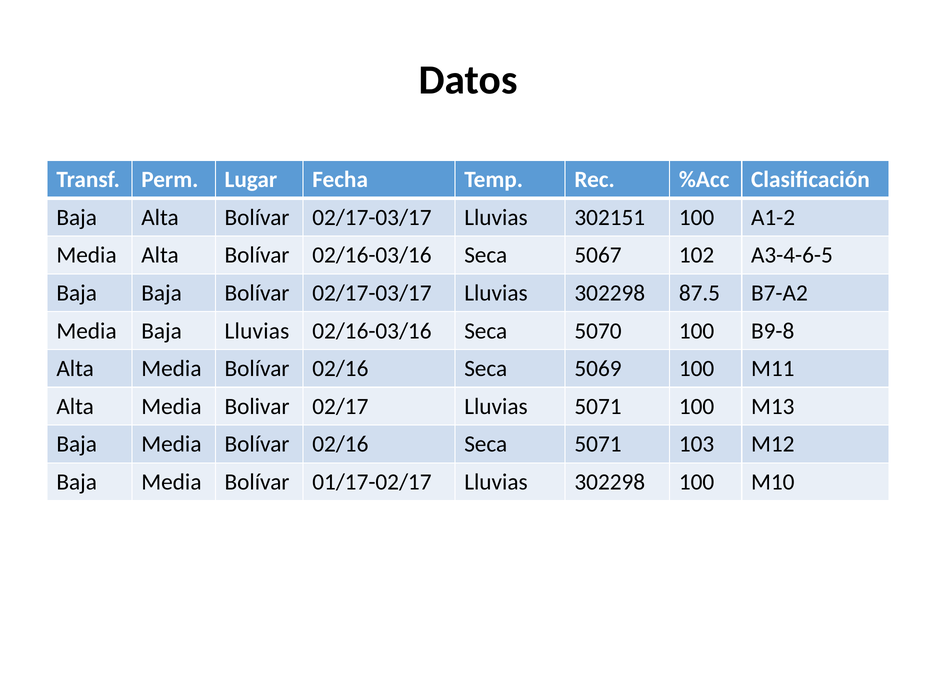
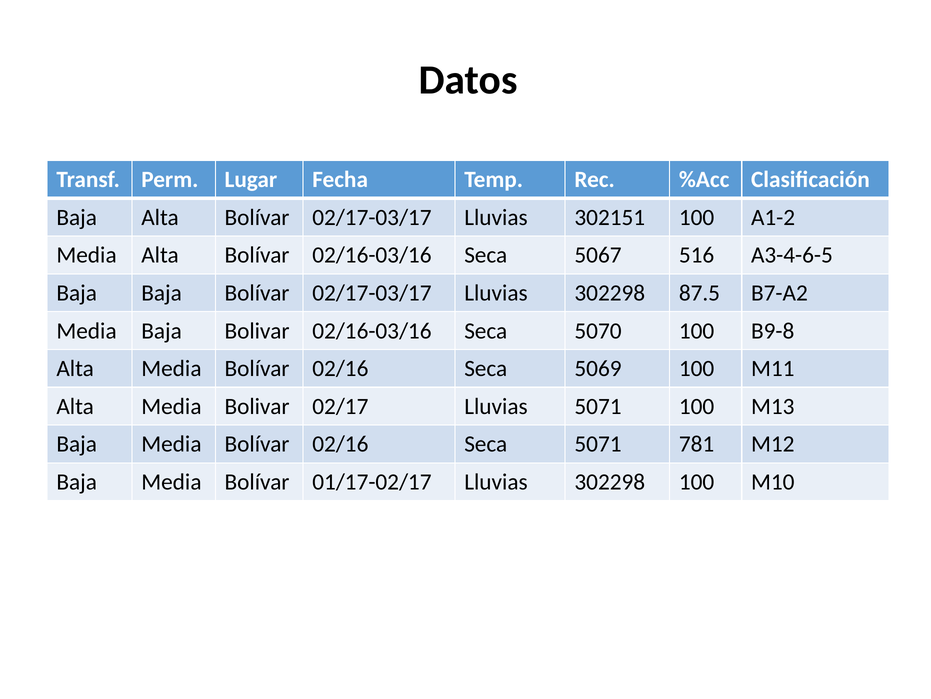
102: 102 -> 516
Baja Lluvias: Lluvias -> Bolivar
103: 103 -> 781
